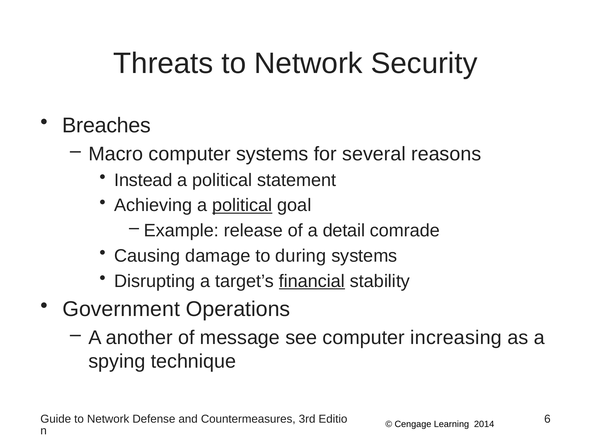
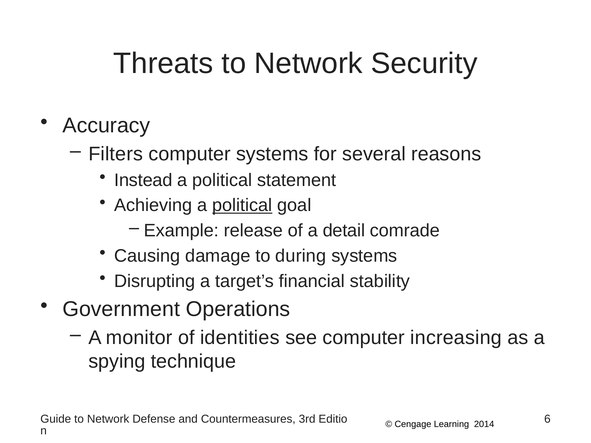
Breaches: Breaches -> Accuracy
Macro: Macro -> Filters
financial underline: present -> none
another: another -> monitor
message: message -> identities
